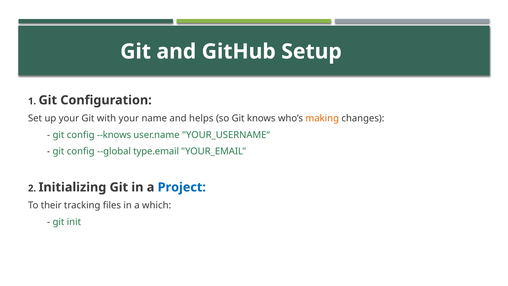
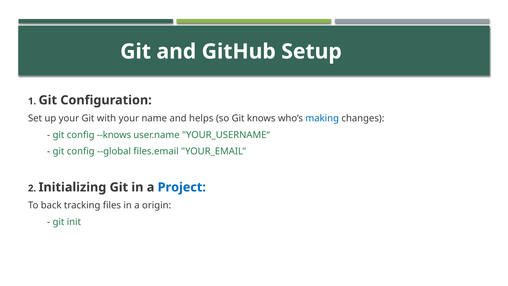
making colour: orange -> blue
type.email: type.email -> files.email
their: their -> back
which: which -> origin
